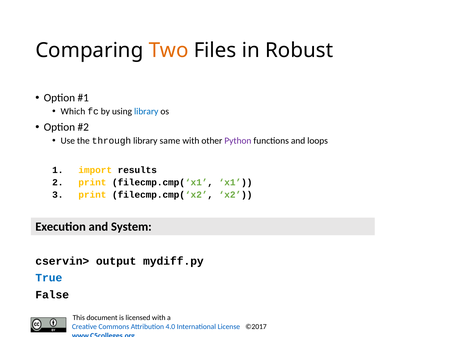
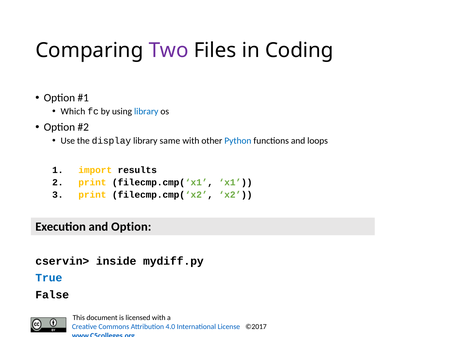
Two colour: orange -> purple
Robust: Robust -> Coding
through: through -> display
Python colour: purple -> blue
and System: System -> Option
output: output -> inside
